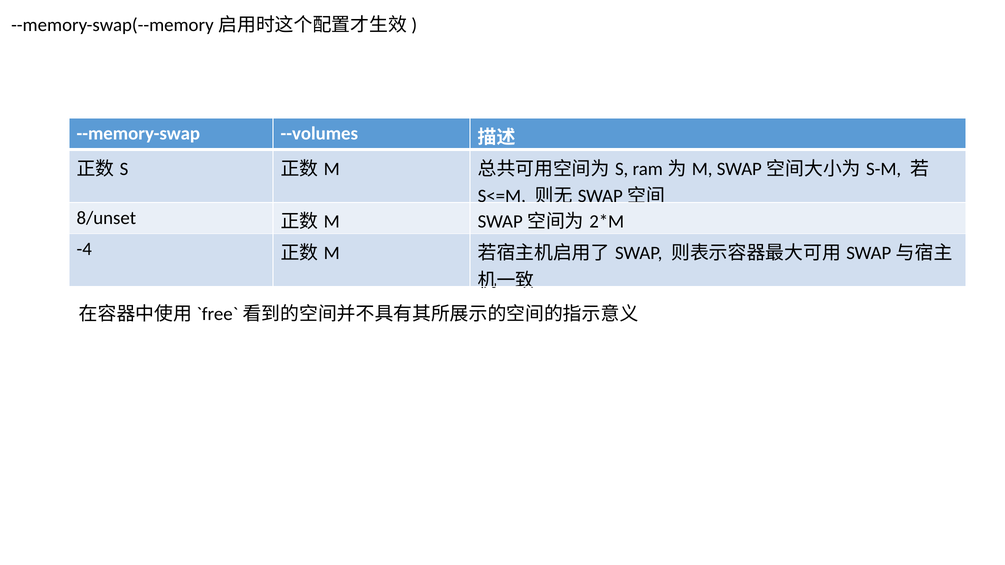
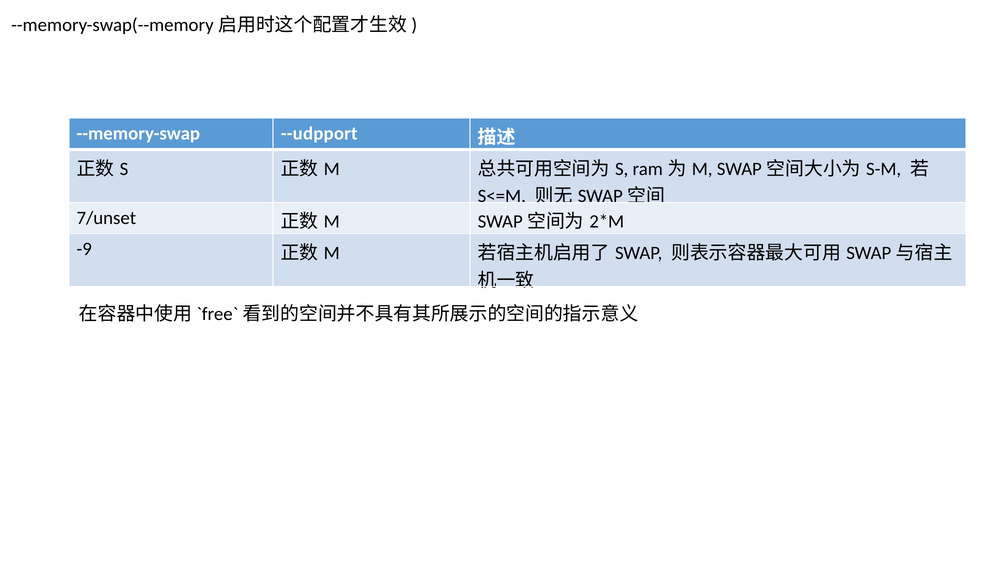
--volumes: --volumes -> --udpport
8/unset: 8/unset -> 7/unset
-4: -4 -> -9
